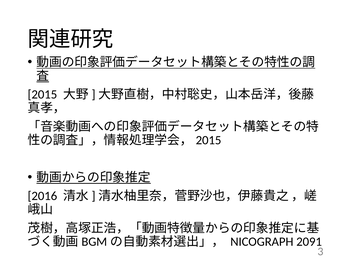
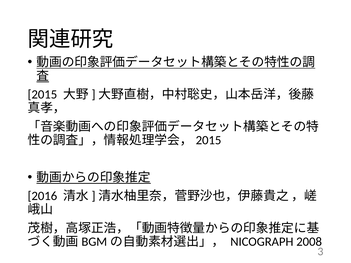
2091: 2091 -> 2008
